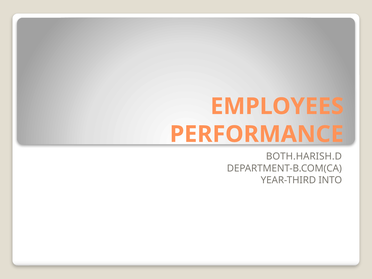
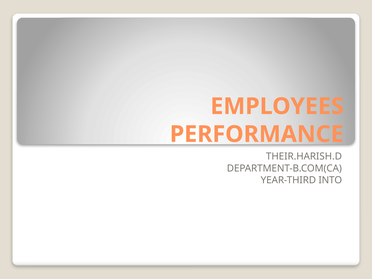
BOTH.HARISH.D: BOTH.HARISH.D -> THEIR.HARISH.D
